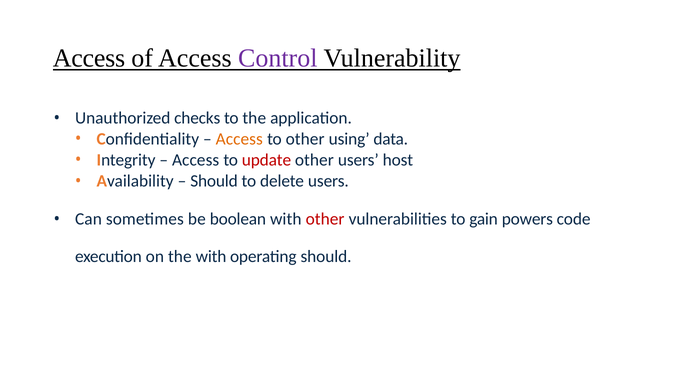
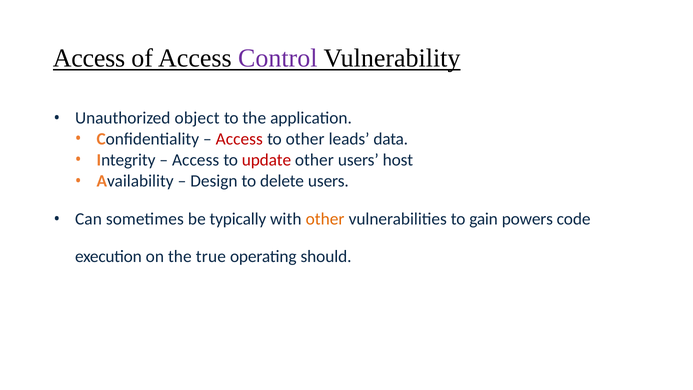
checks: checks -> object
Access at (239, 139) colour: orange -> red
using: using -> leads
Should at (214, 181): Should -> Design
boolean: boolean -> typically
other at (325, 219) colour: red -> orange
the with: with -> true
